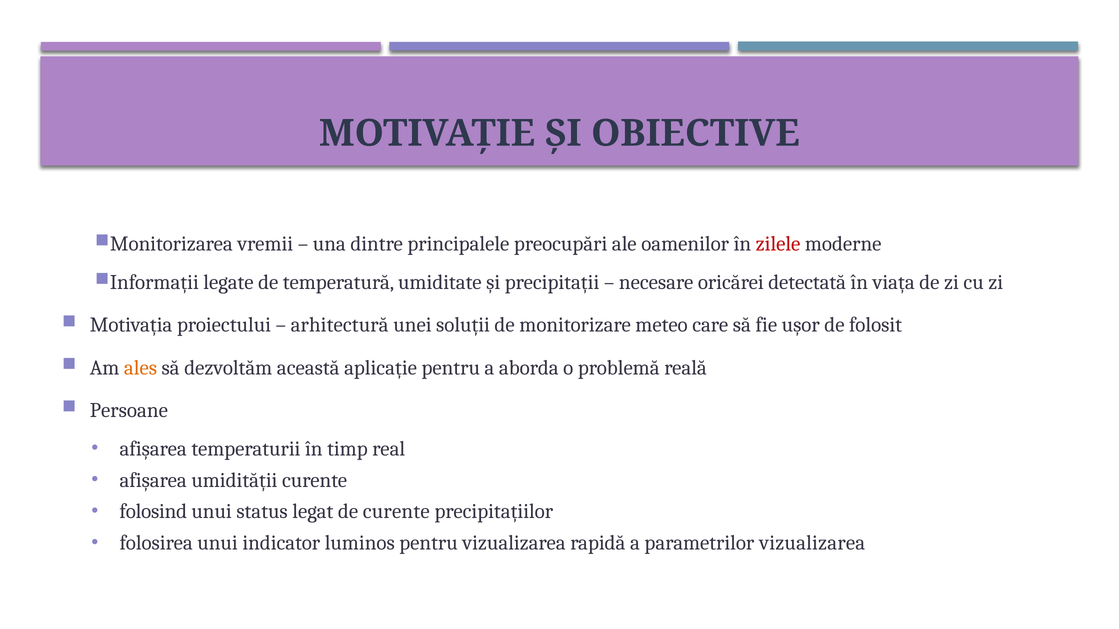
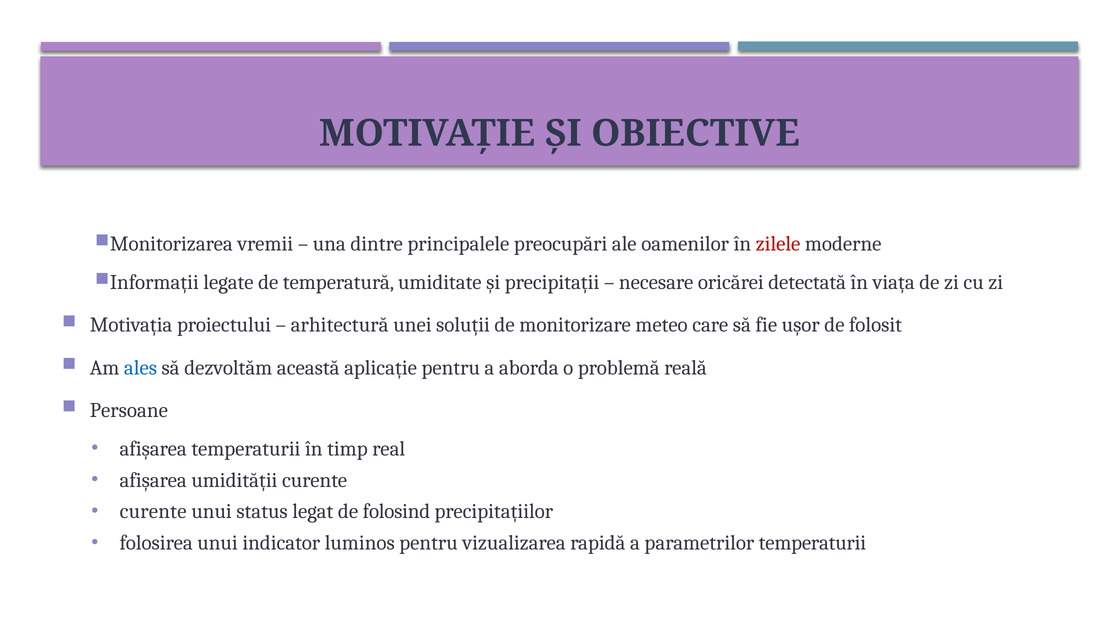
ales colour: orange -> blue
folosind at (153, 512): folosind -> curente
de curente: curente -> folosind
parametrilor vizualizarea: vizualizarea -> temperaturii
